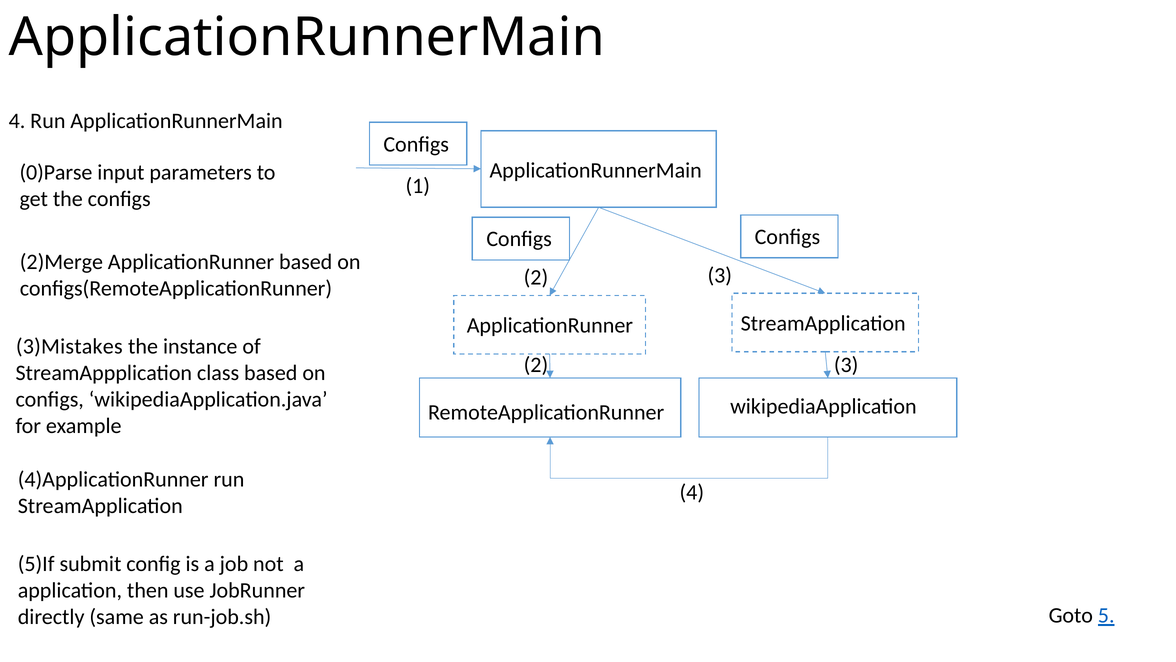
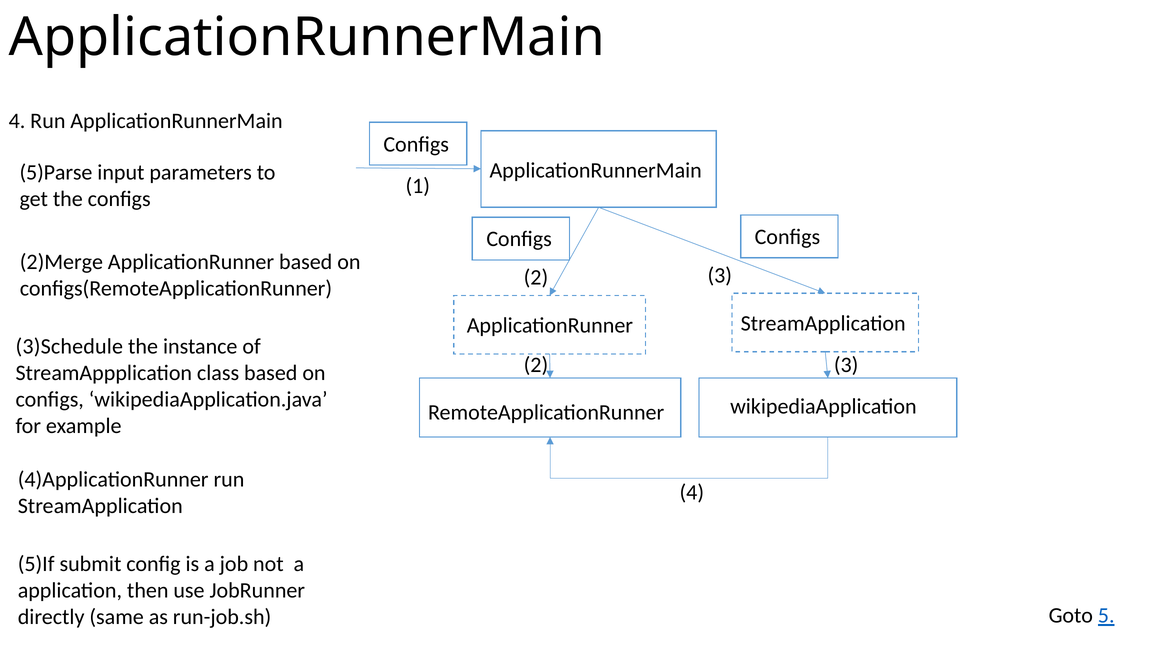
0)Parse: 0)Parse -> 5)Parse
3)Mistakes: 3)Mistakes -> 3)Schedule
